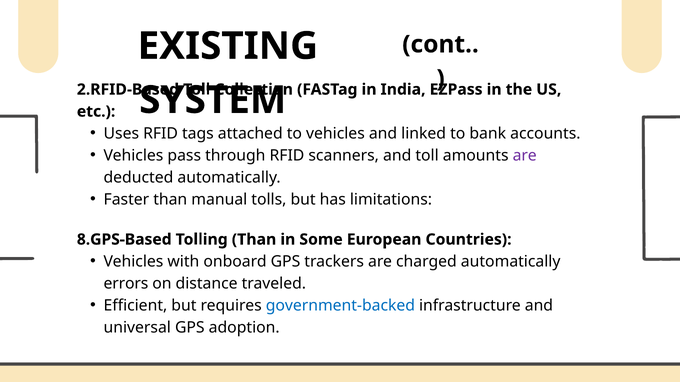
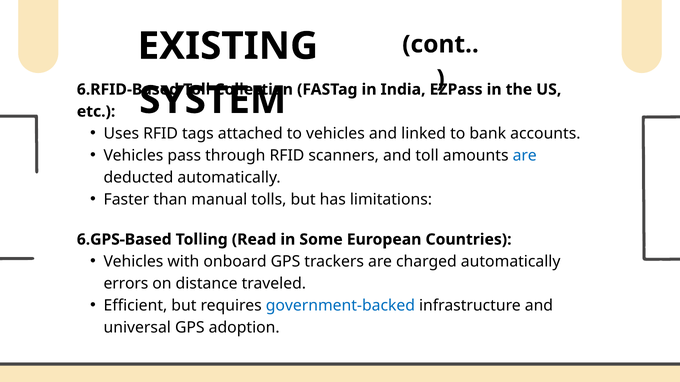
2.RFID-Based: 2.RFID-Based -> 6.RFID-Based
are at (525, 156) colour: purple -> blue
8.GPS-Based: 8.GPS-Based -> 6.GPS-Based
Tolling Than: Than -> Read
